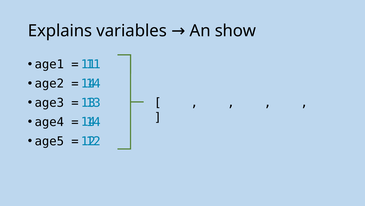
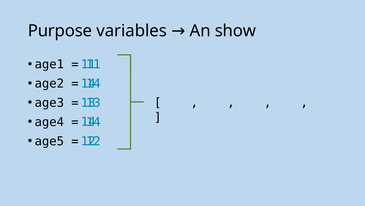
Explains: Explains -> Purpose
